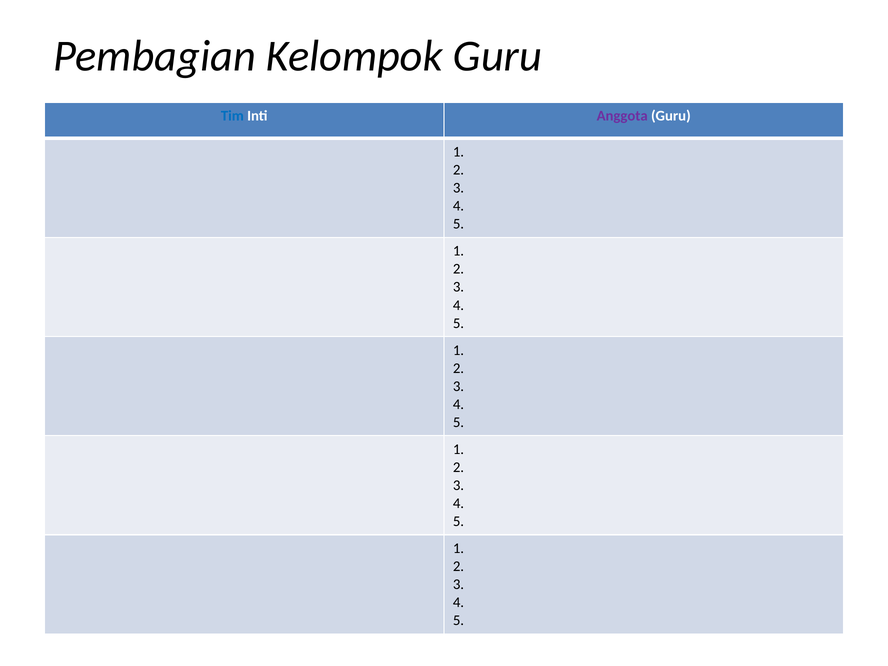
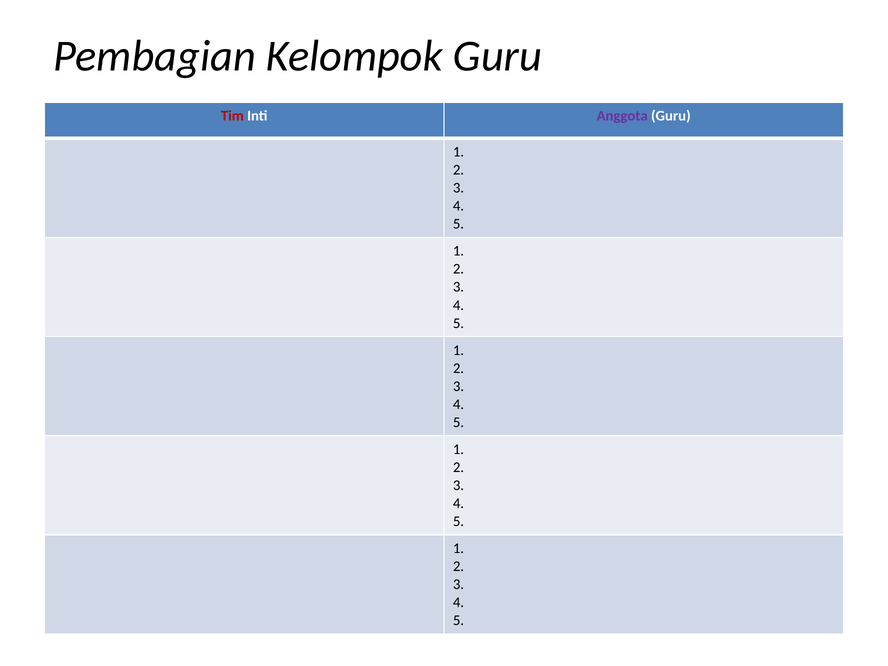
Tim colour: blue -> red
